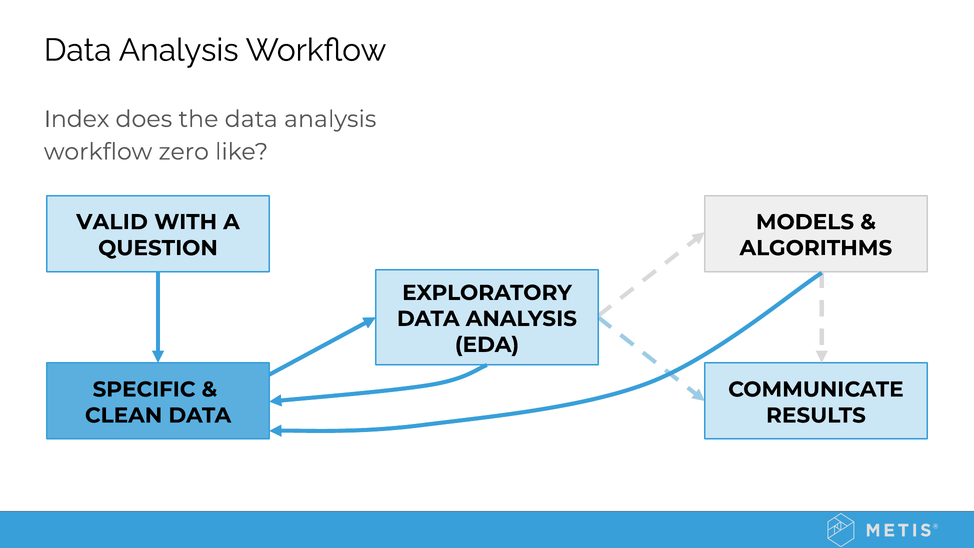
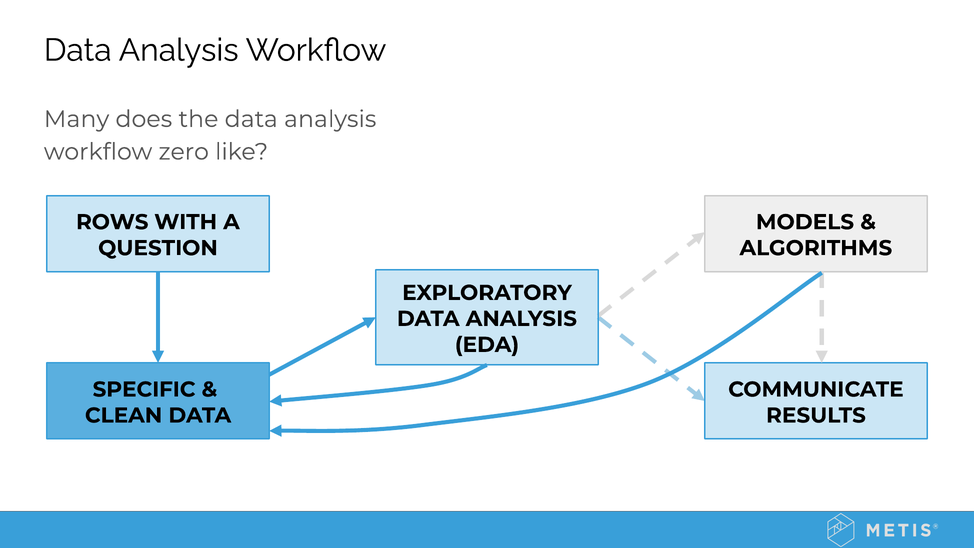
Index: Index -> Many
VALID: VALID -> ROWS
